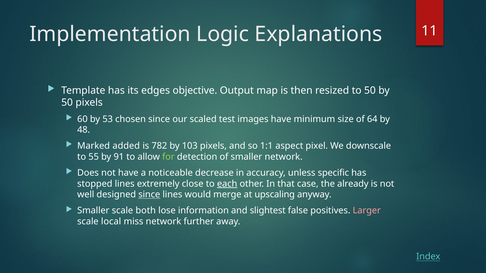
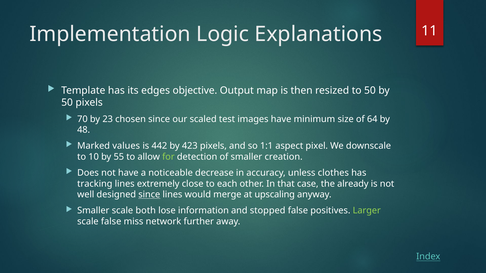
60: 60 -> 70
53: 53 -> 23
added: added -> values
782: 782 -> 442
103: 103 -> 423
55: 55 -> 10
91: 91 -> 55
smaller network: network -> creation
specific: specific -> clothes
stopped: stopped -> tracking
each underline: present -> none
slightest: slightest -> stopped
Larger colour: pink -> light green
scale local: local -> false
